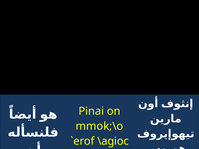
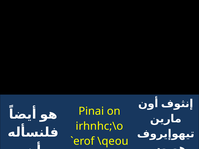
mmok;\o: mmok;\o -> irhnhc;\o
\agioc: \agioc -> \qeou
